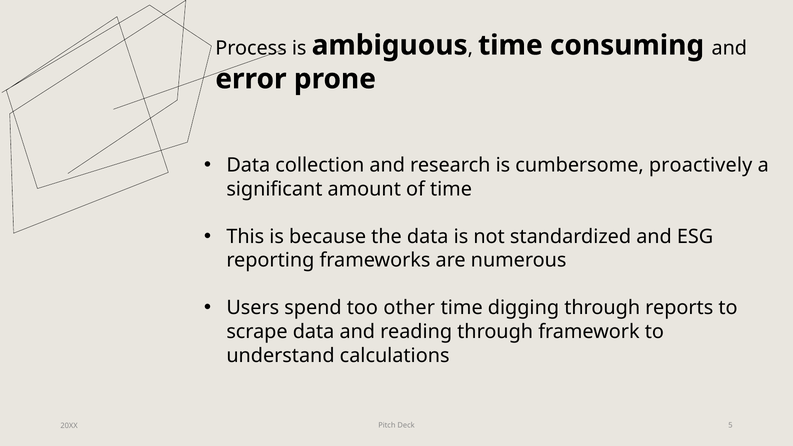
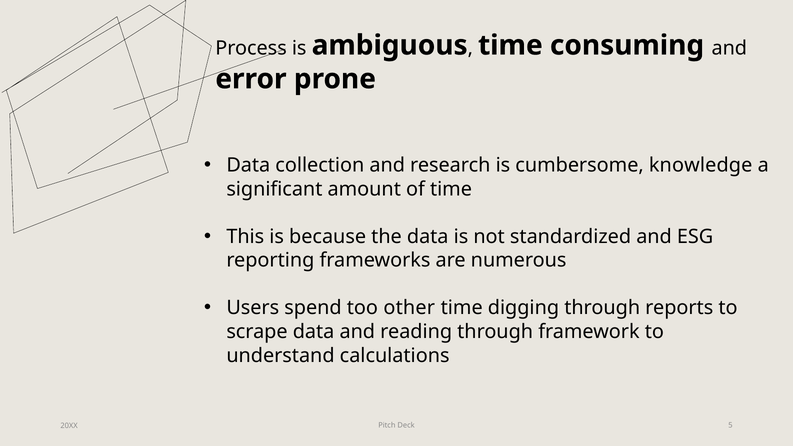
proactively: proactively -> knowledge
